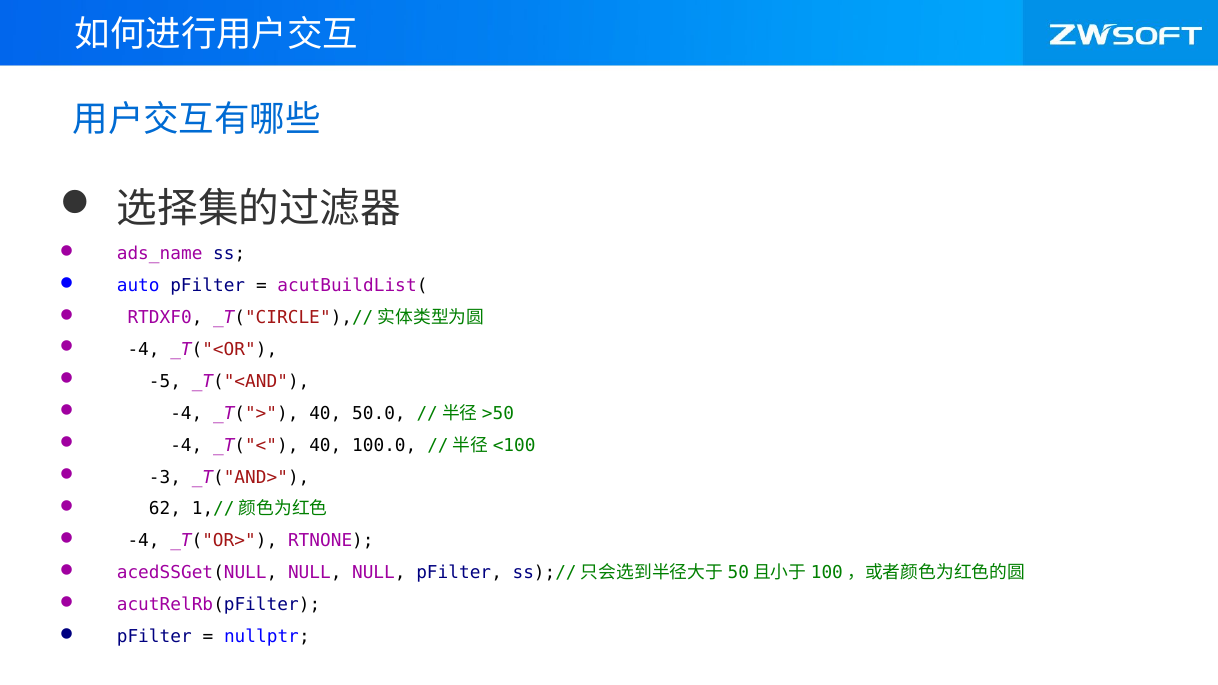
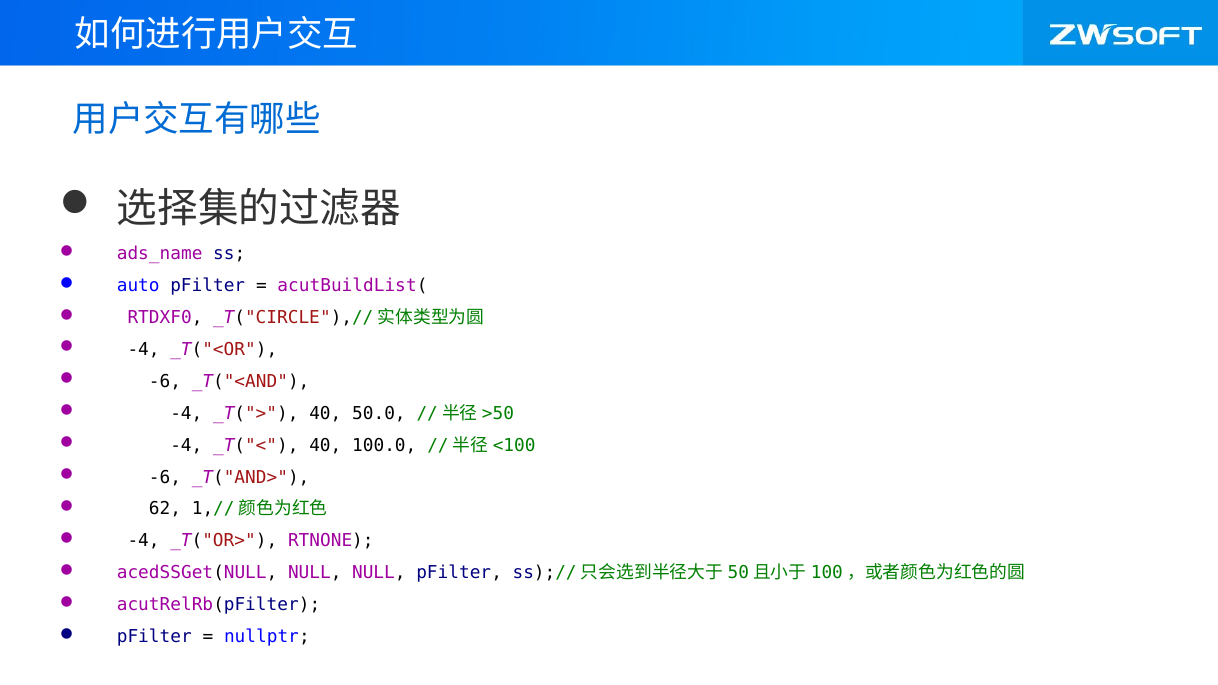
-5 at (165, 382): -5 -> -6
-3 at (165, 477): -3 -> -6
